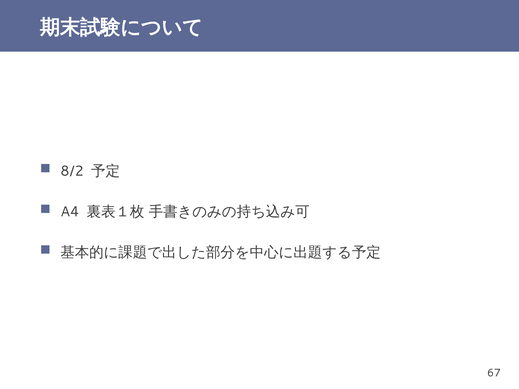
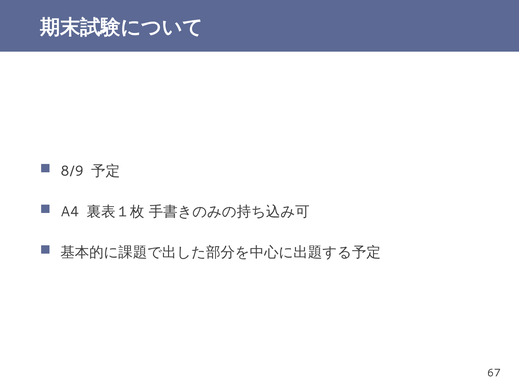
8/2: 8/2 -> 8/9
